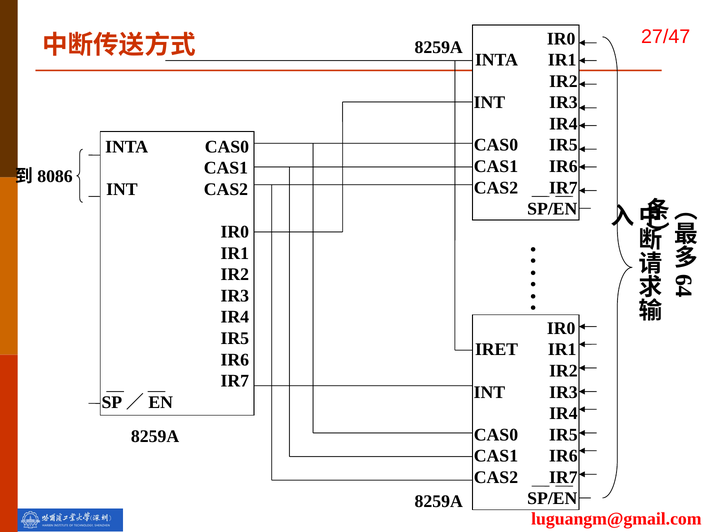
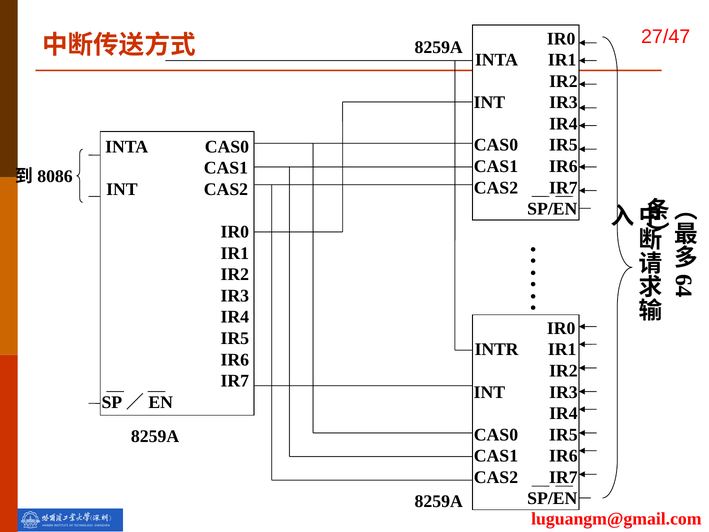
IRET: IRET -> INTR
